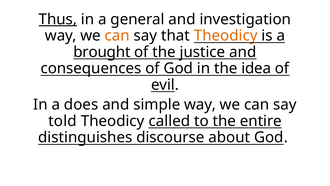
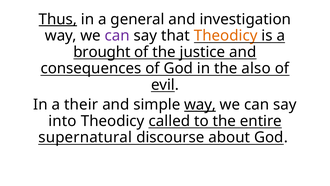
can at (117, 36) colour: orange -> purple
idea: idea -> also
does: does -> their
way at (200, 104) underline: none -> present
told: told -> into
distinguishes: distinguishes -> supernatural
